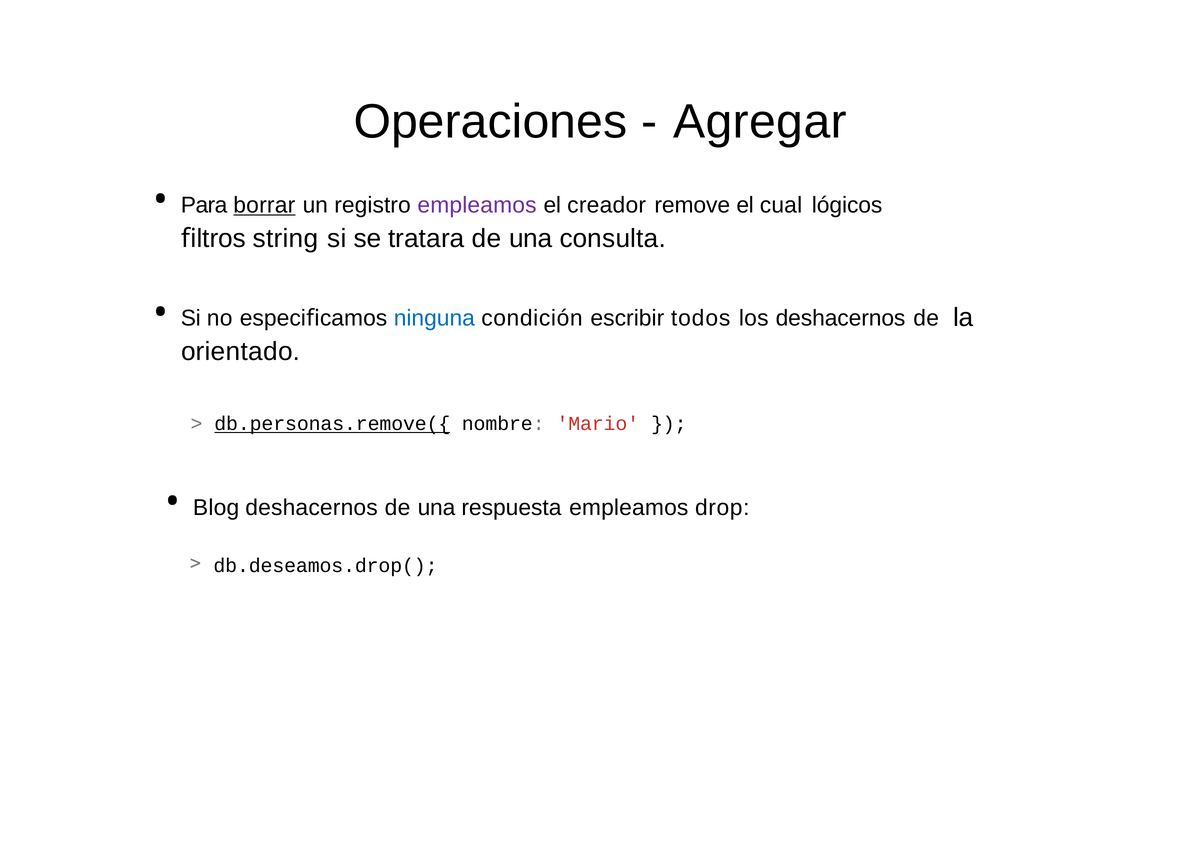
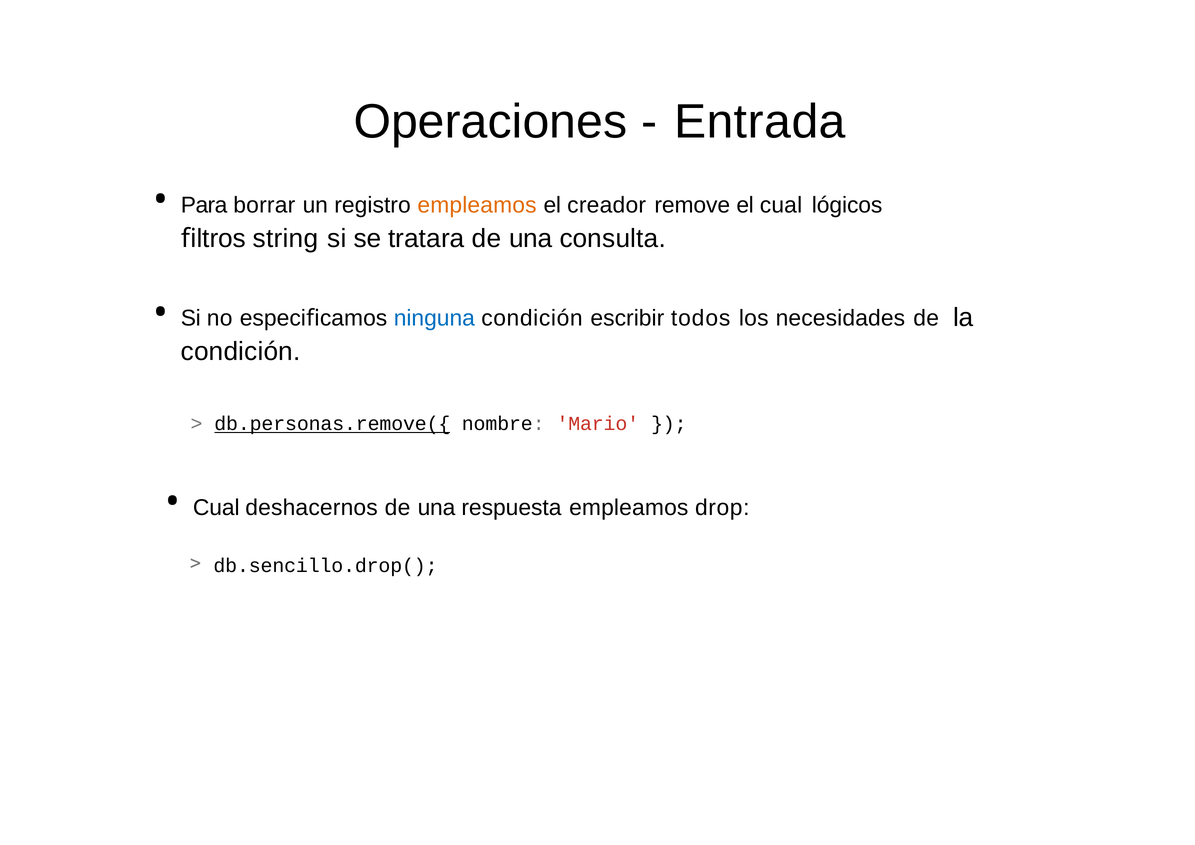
Agregar: Agregar -> Entrada
borrar underline: present -> none
empleamos at (477, 205) colour: purple -> orange
los deshacernos: deshacernos -> necesidades
orientado at (241, 351): orientado -> condición
Blog at (216, 507): Blog -> Cual
db.deseamos.drop(: db.deseamos.drop( -> db.sencillo.drop(
